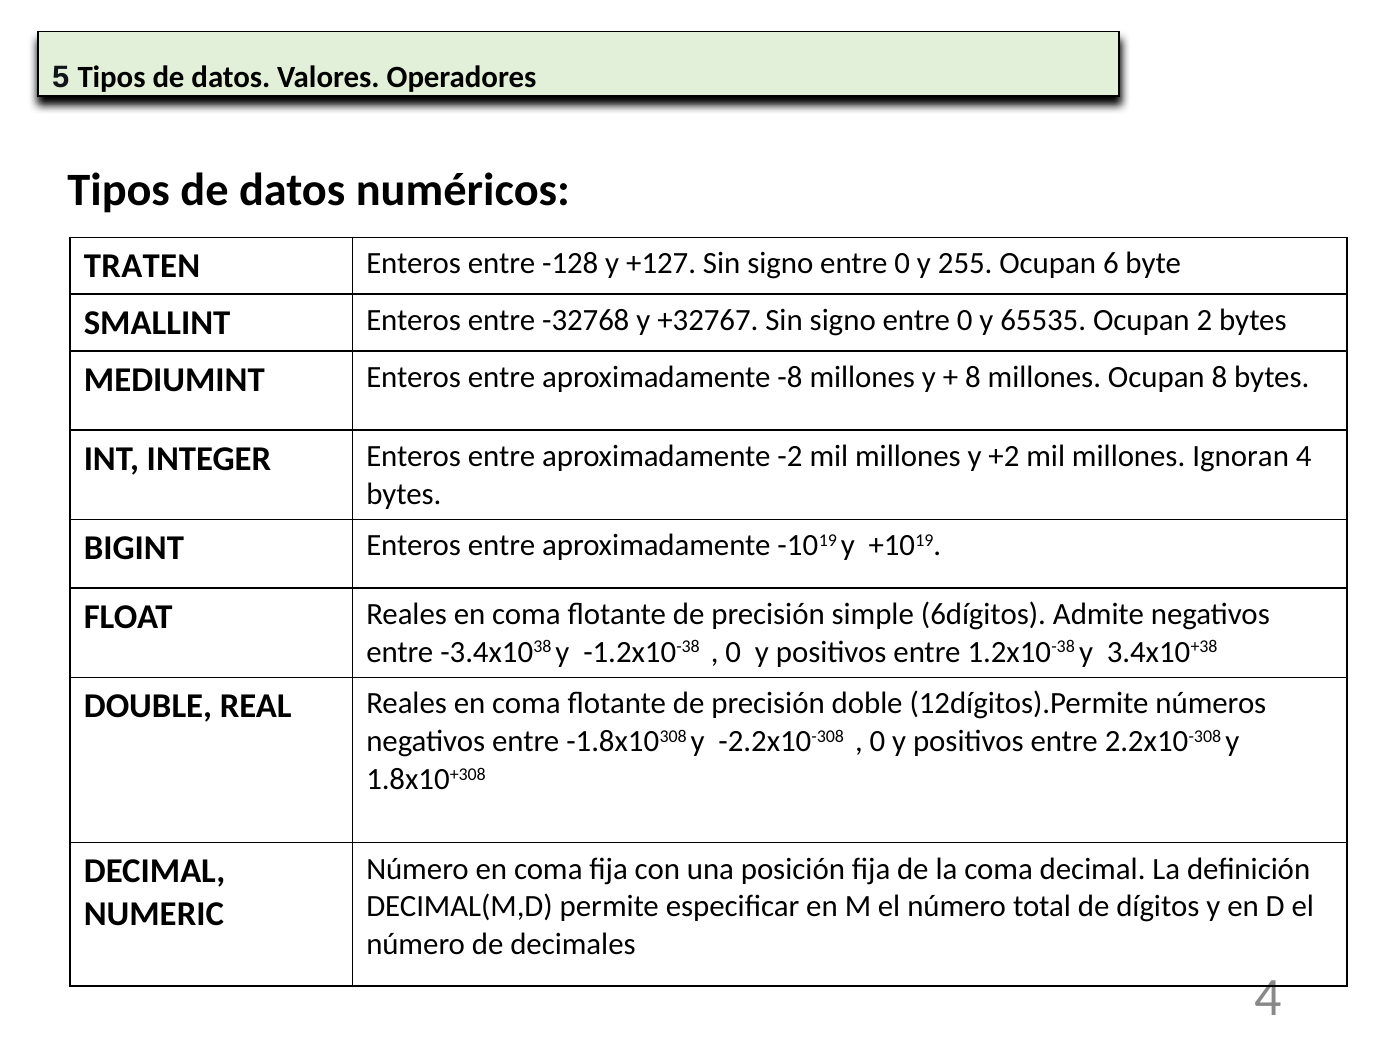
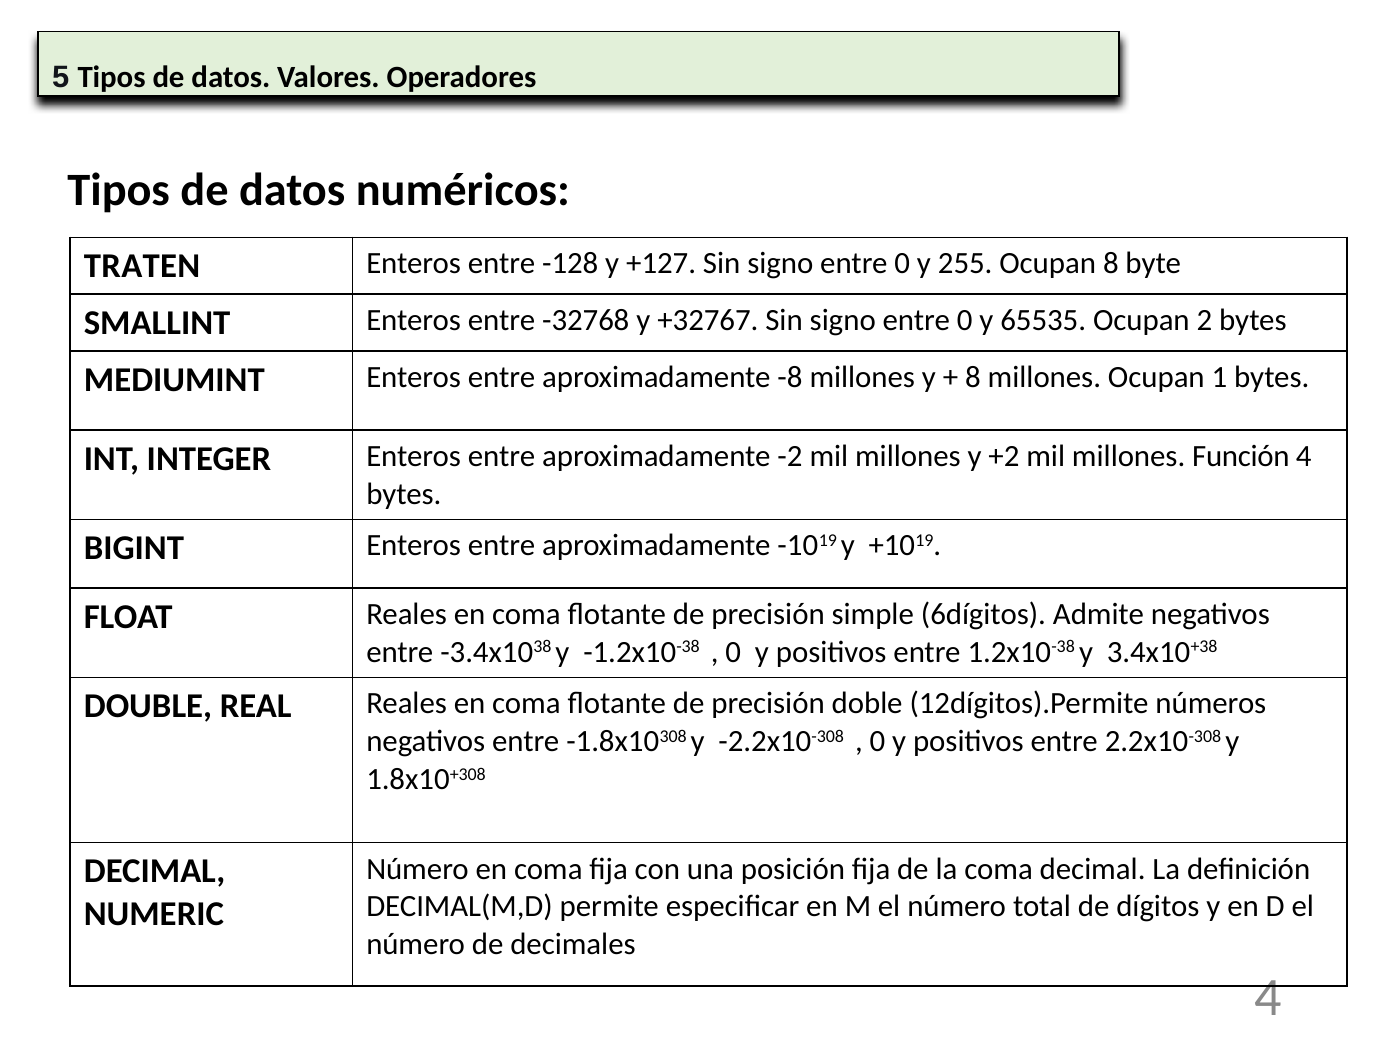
Ocupan 6: 6 -> 8
Ocupan 8: 8 -> 1
Ignoran: Ignoran -> Función
